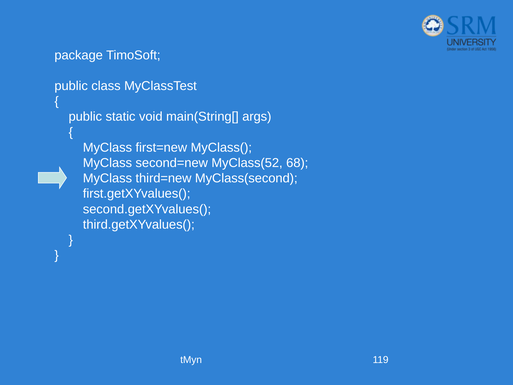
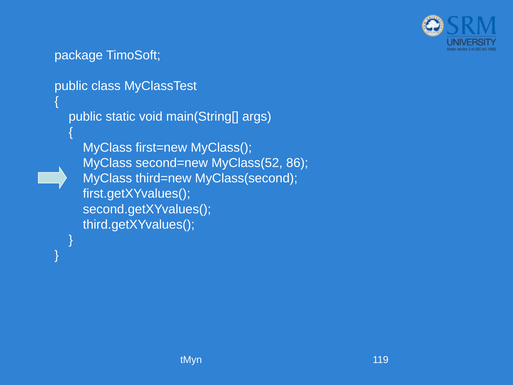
68: 68 -> 86
